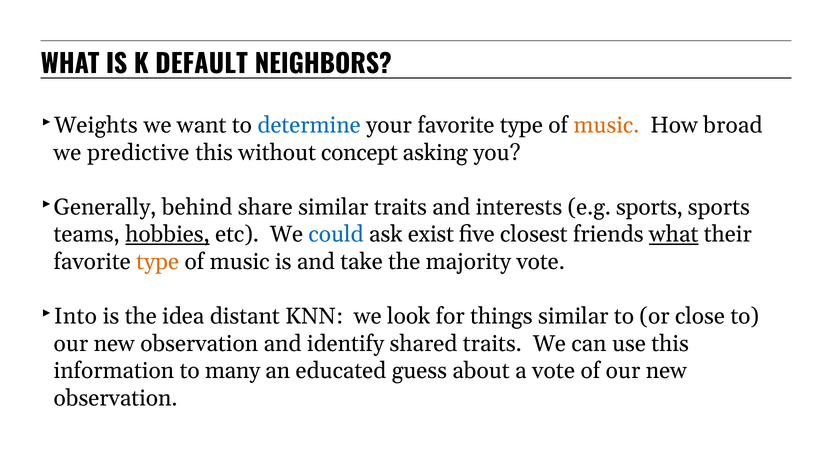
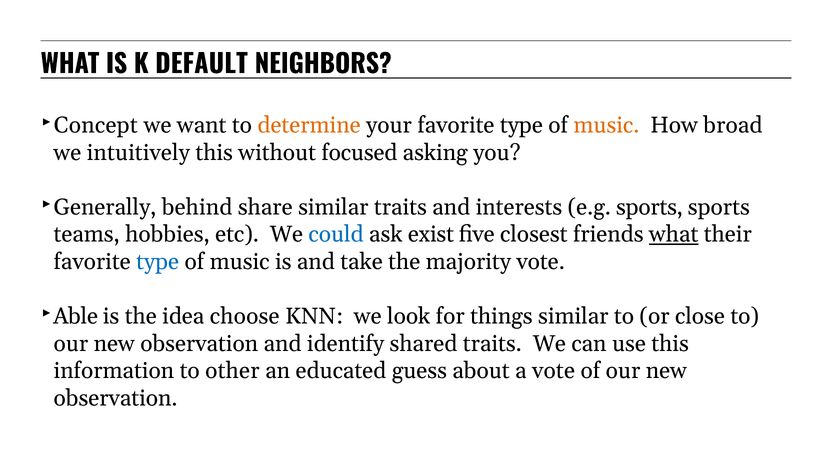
Weights: Weights -> Concept
determine colour: blue -> orange
predictive: predictive -> intuitively
concept: concept -> focused
hobbies underline: present -> none
type at (158, 262) colour: orange -> blue
Into: Into -> Able
distant: distant -> choose
many: many -> other
